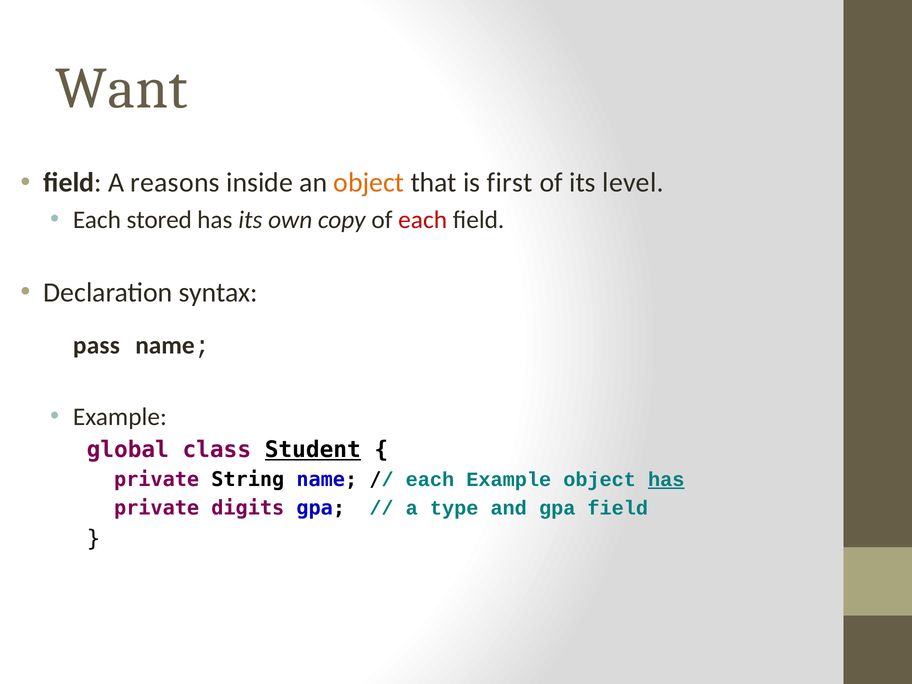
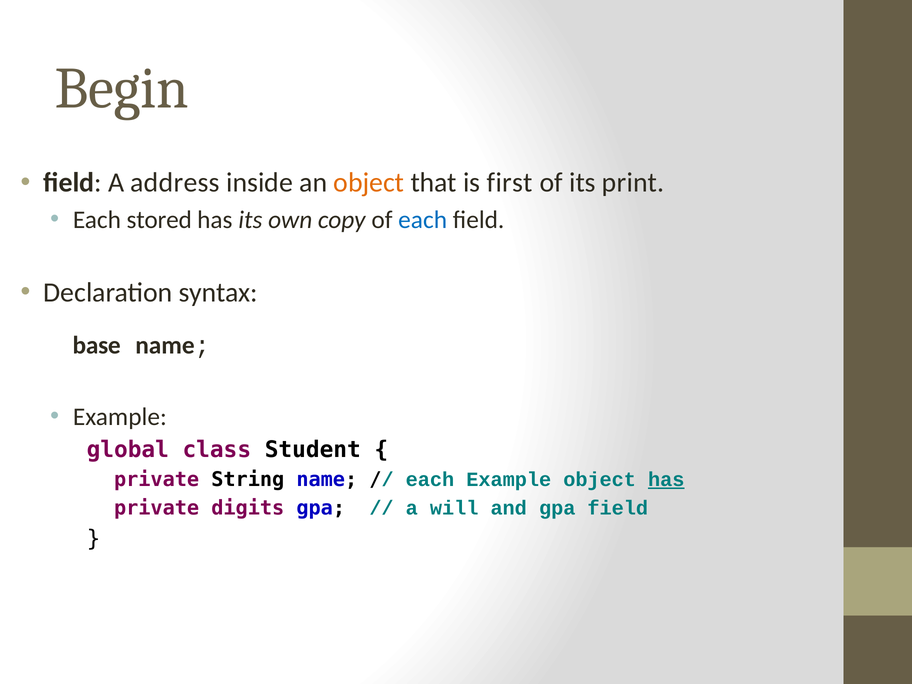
Want: Want -> Begin
reasons: reasons -> address
level: level -> print
each at (423, 220) colour: red -> blue
pass: pass -> base
Student underline: present -> none
type: type -> will
